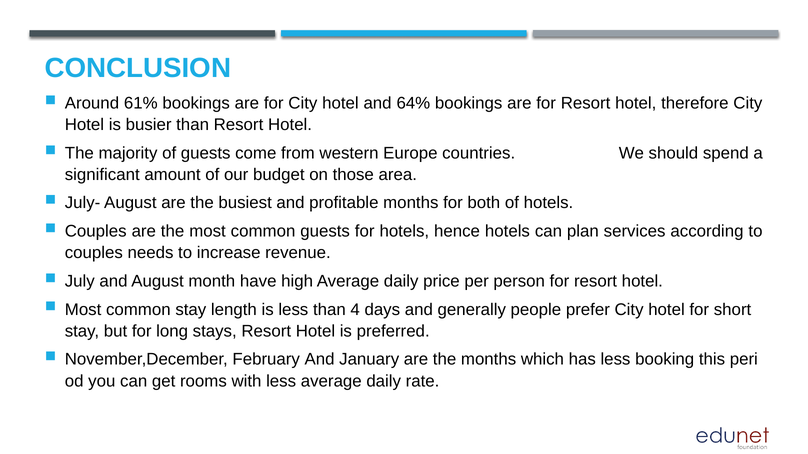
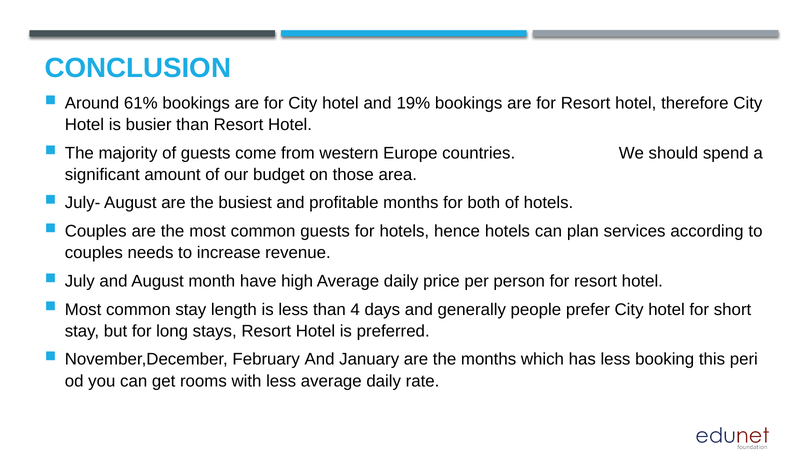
64%: 64% -> 19%
